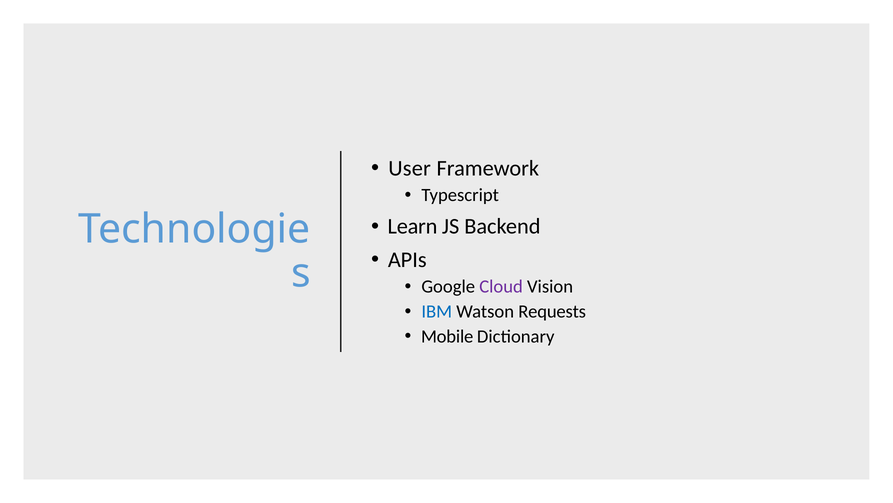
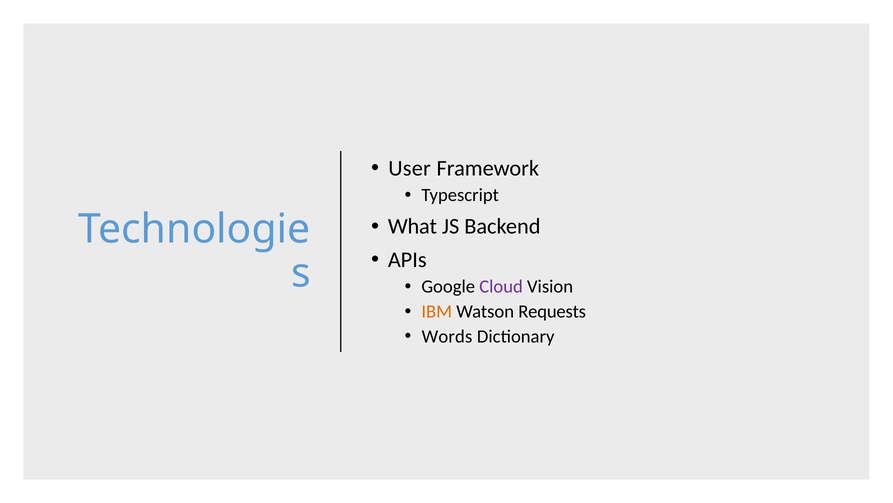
Learn: Learn -> What
IBM colour: blue -> orange
Mobile: Mobile -> Words
